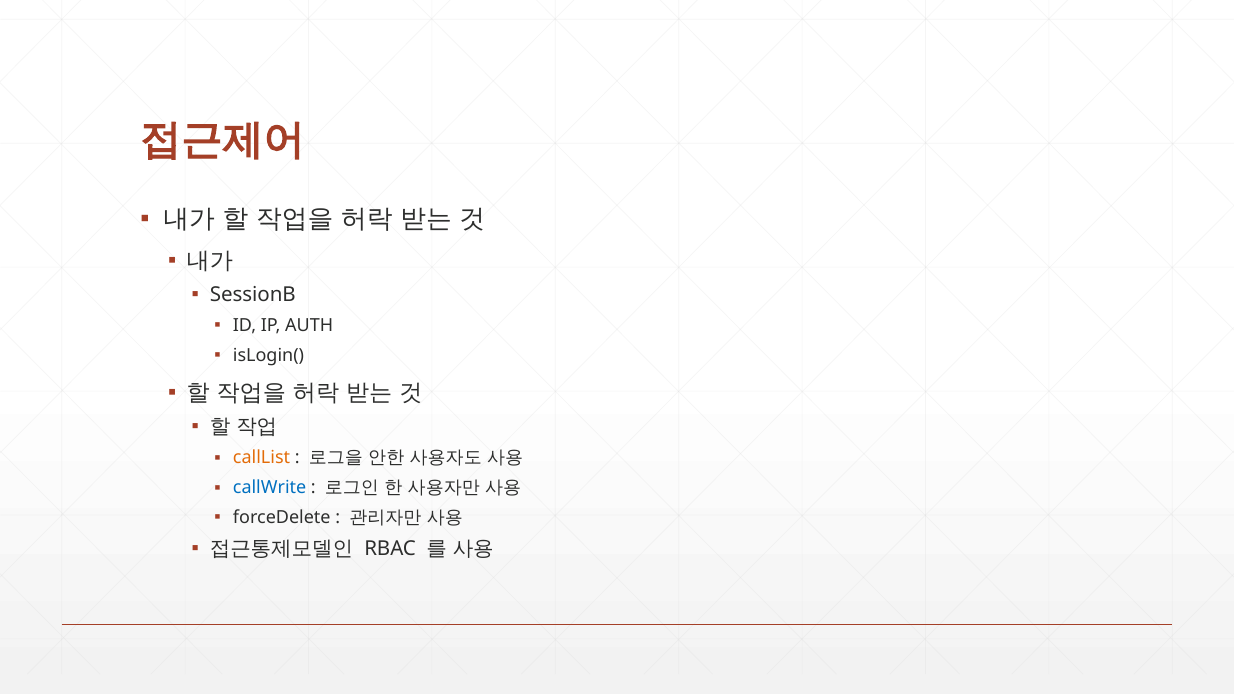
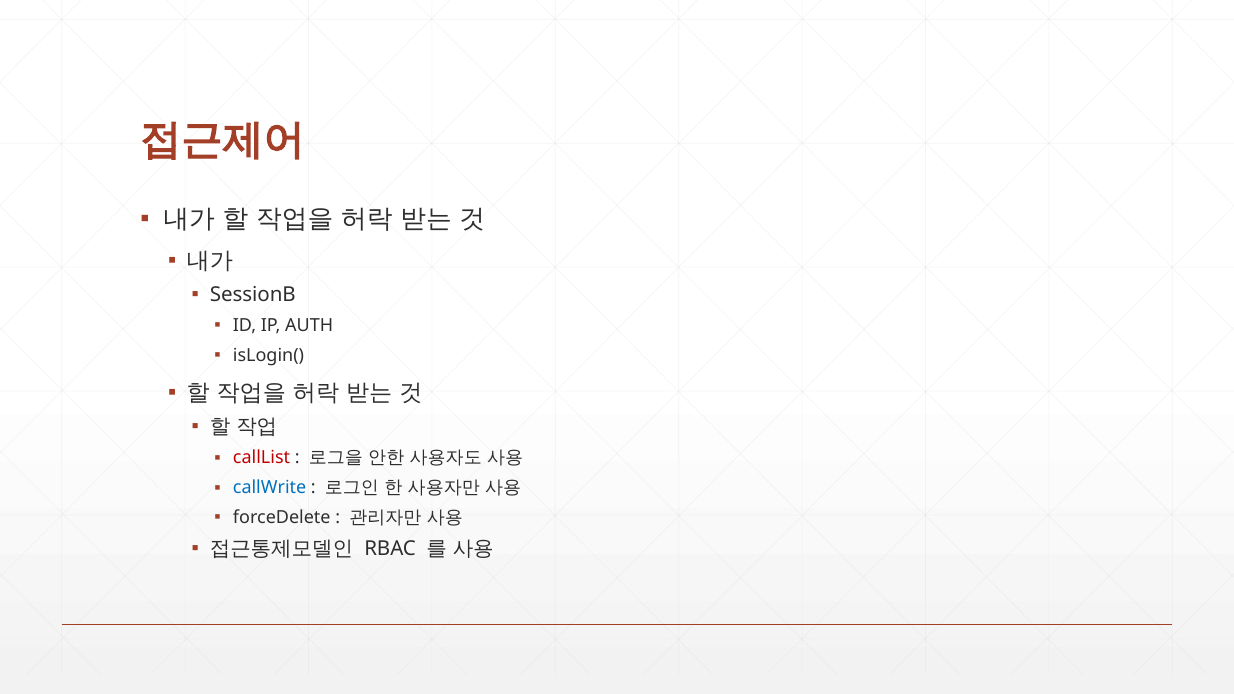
callList colour: orange -> red
